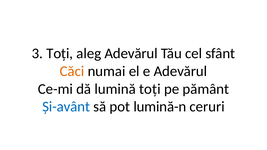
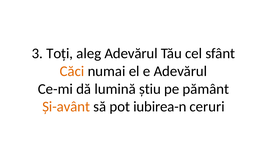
lumină toți: toți -> știu
Și-avânt colour: blue -> orange
lumină-n: lumină-n -> iubirea-n
